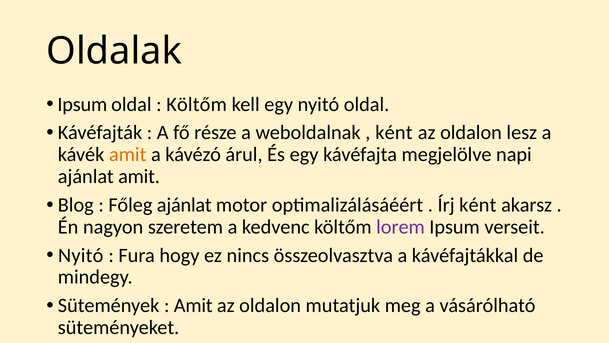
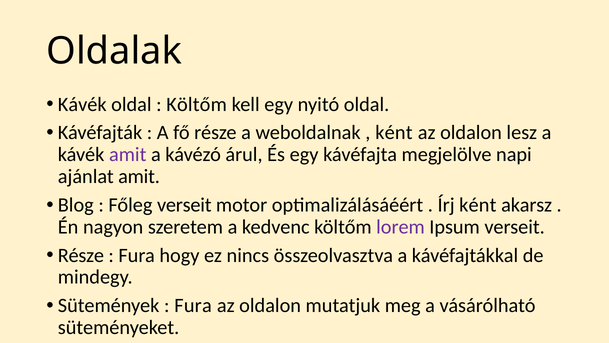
Ipsum at (82, 104): Ipsum -> Kávék
amit at (128, 155) colour: orange -> purple
Főleg ajánlat: ajánlat -> verseit
Nyitó at (81, 255): Nyitó -> Része
Amit at (193, 305): Amit -> Fura
